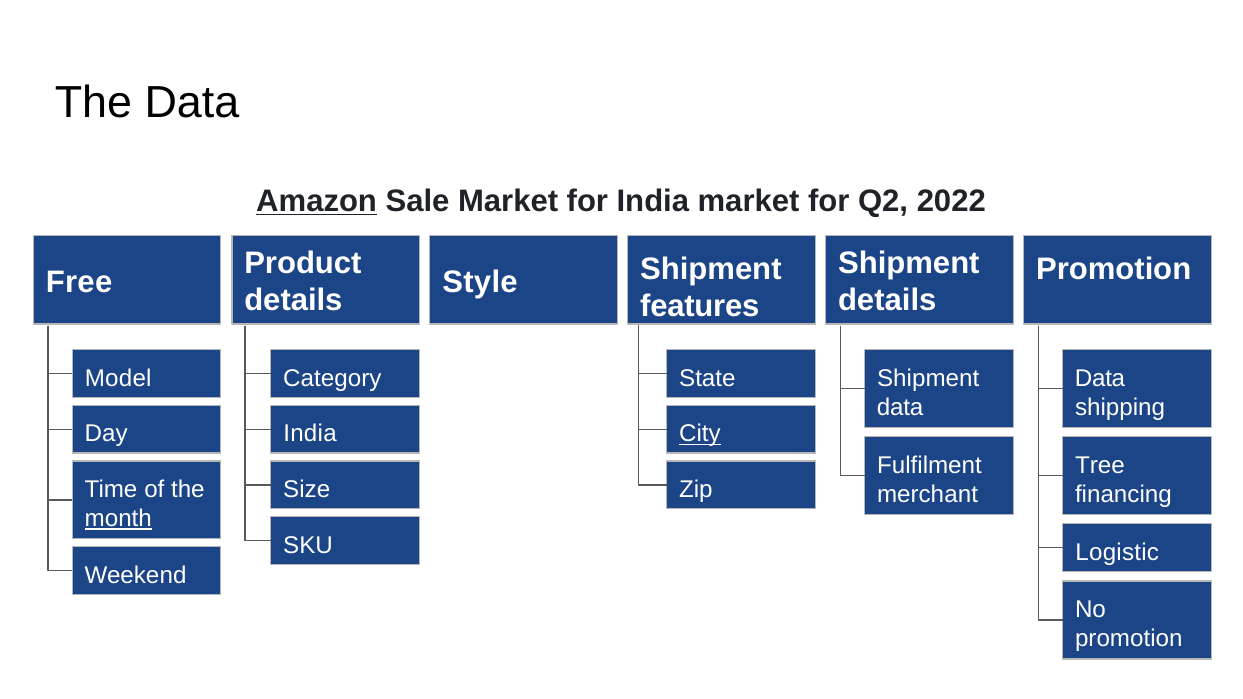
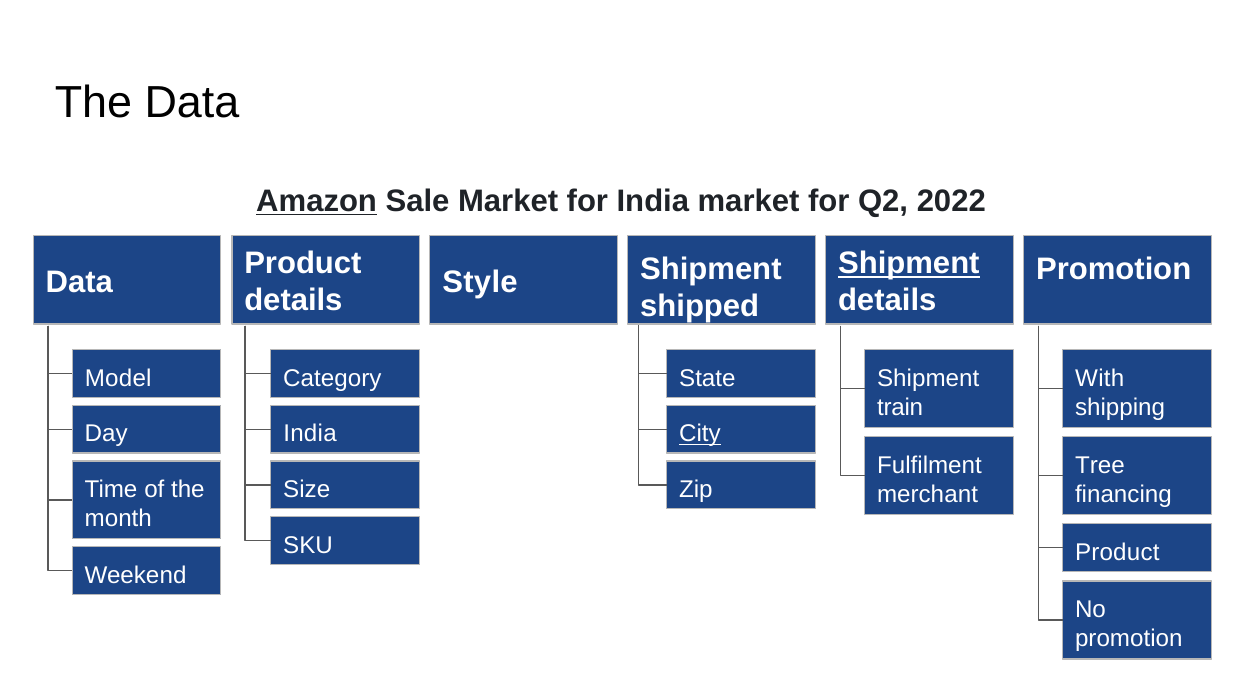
Shipment at (909, 263) underline: none -> present
Free at (79, 282): Free -> Data
features: features -> shipped
Data at (1100, 378): Data -> With
data at (900, 407): data -> train
month underline: present -> none
Logistic at (1117, 553): Logistic -> Product
